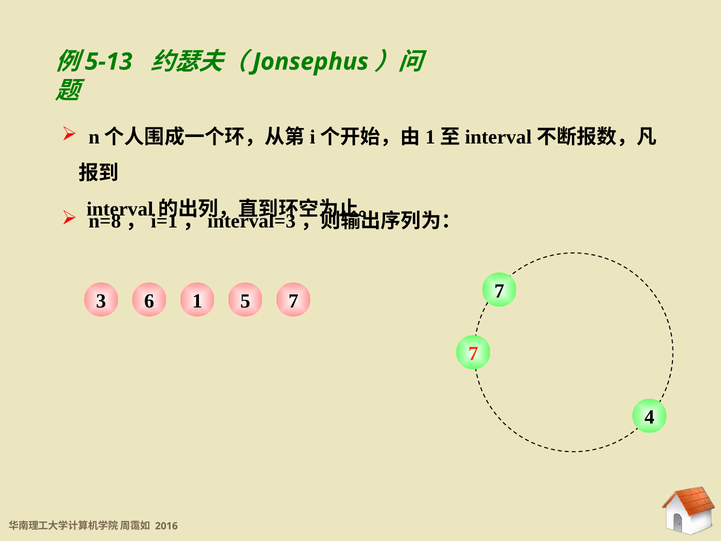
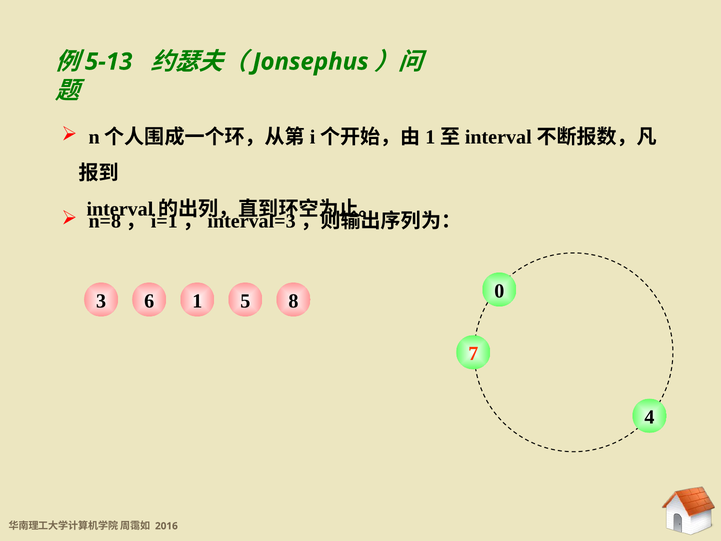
1 7: 7 -> 8
6 7: 7 -> 0
